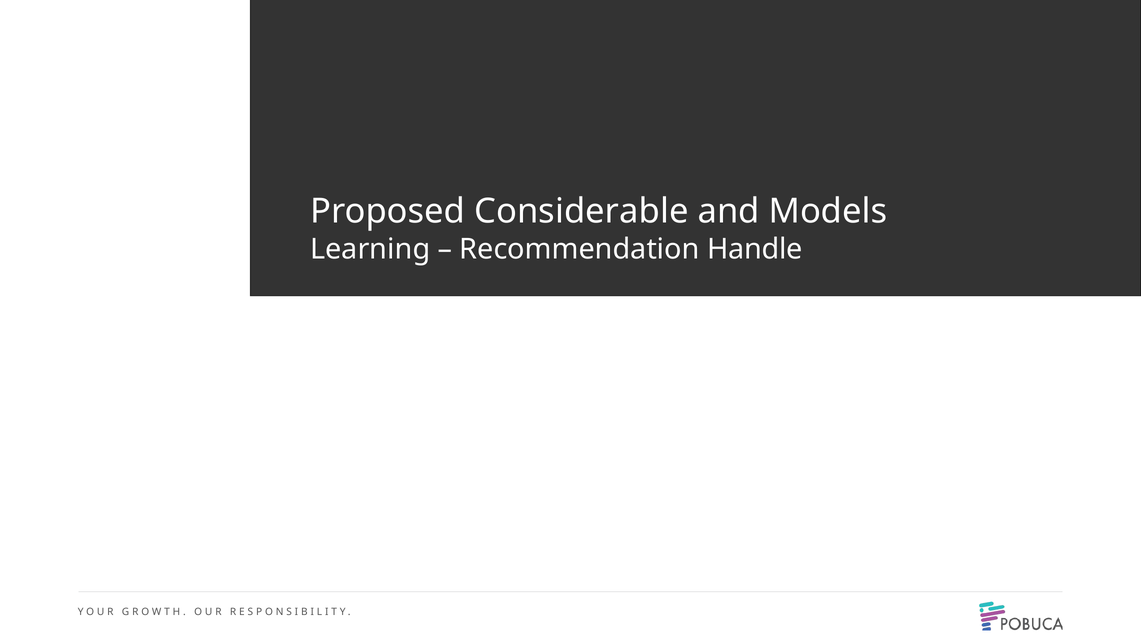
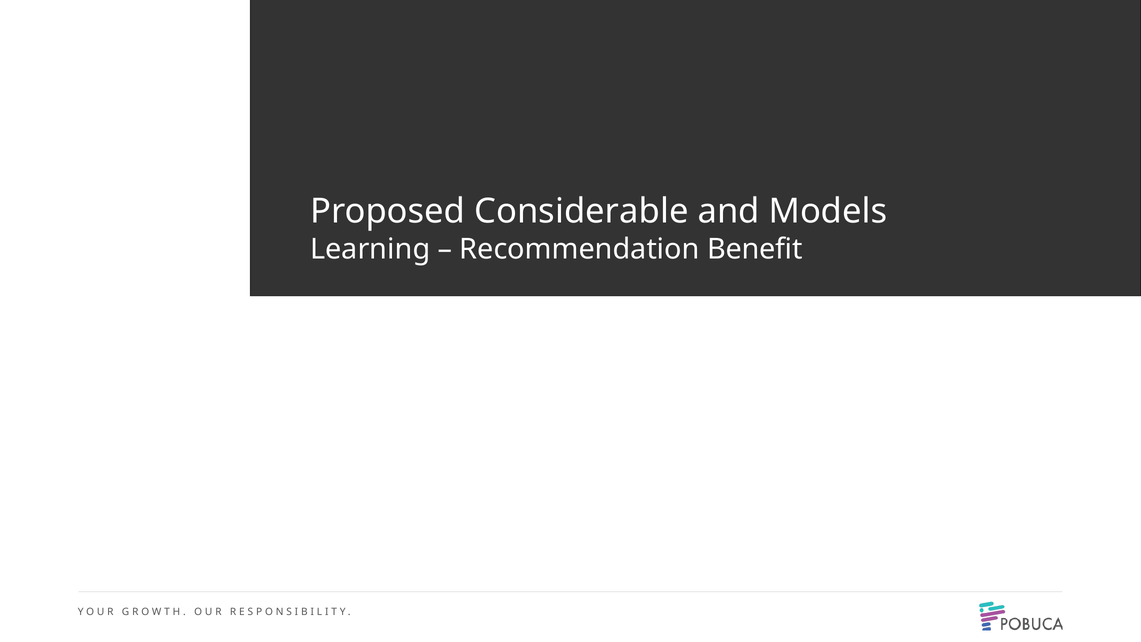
Handle: Handle -> Benefit
